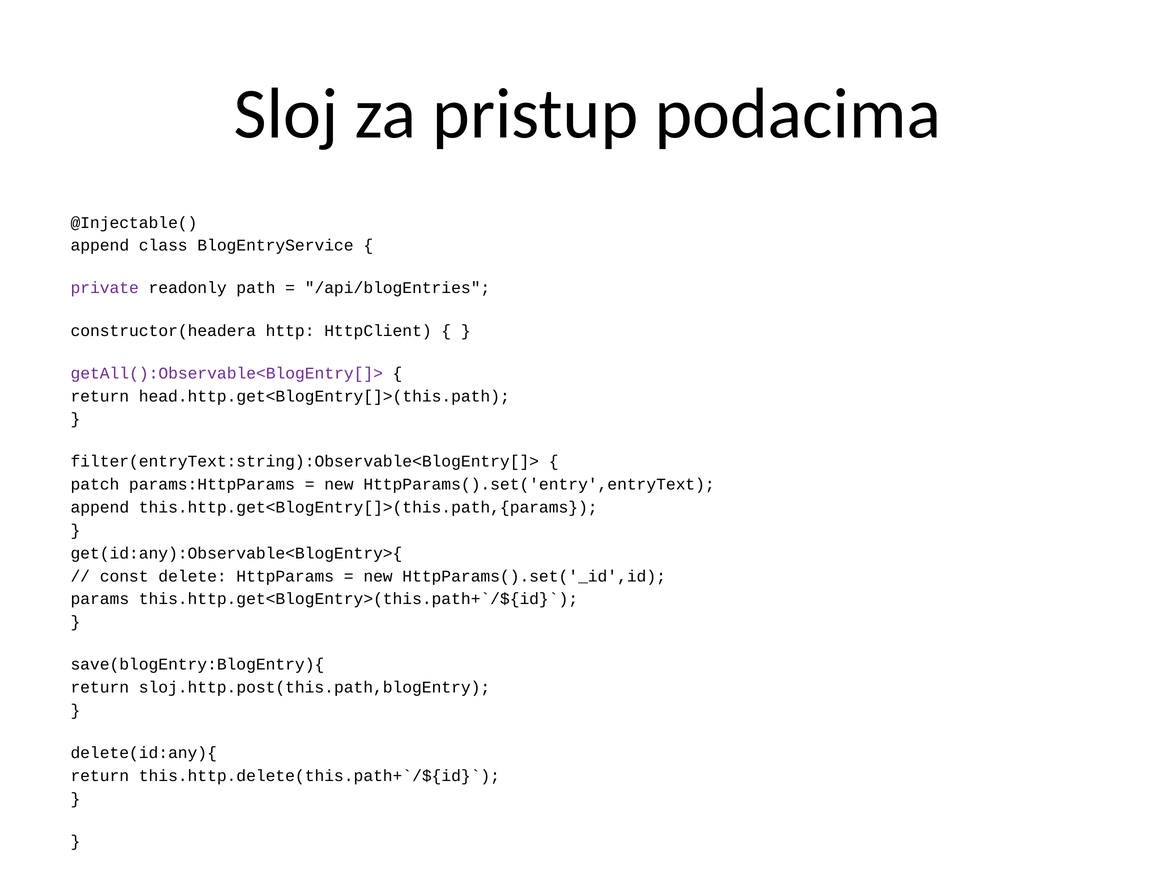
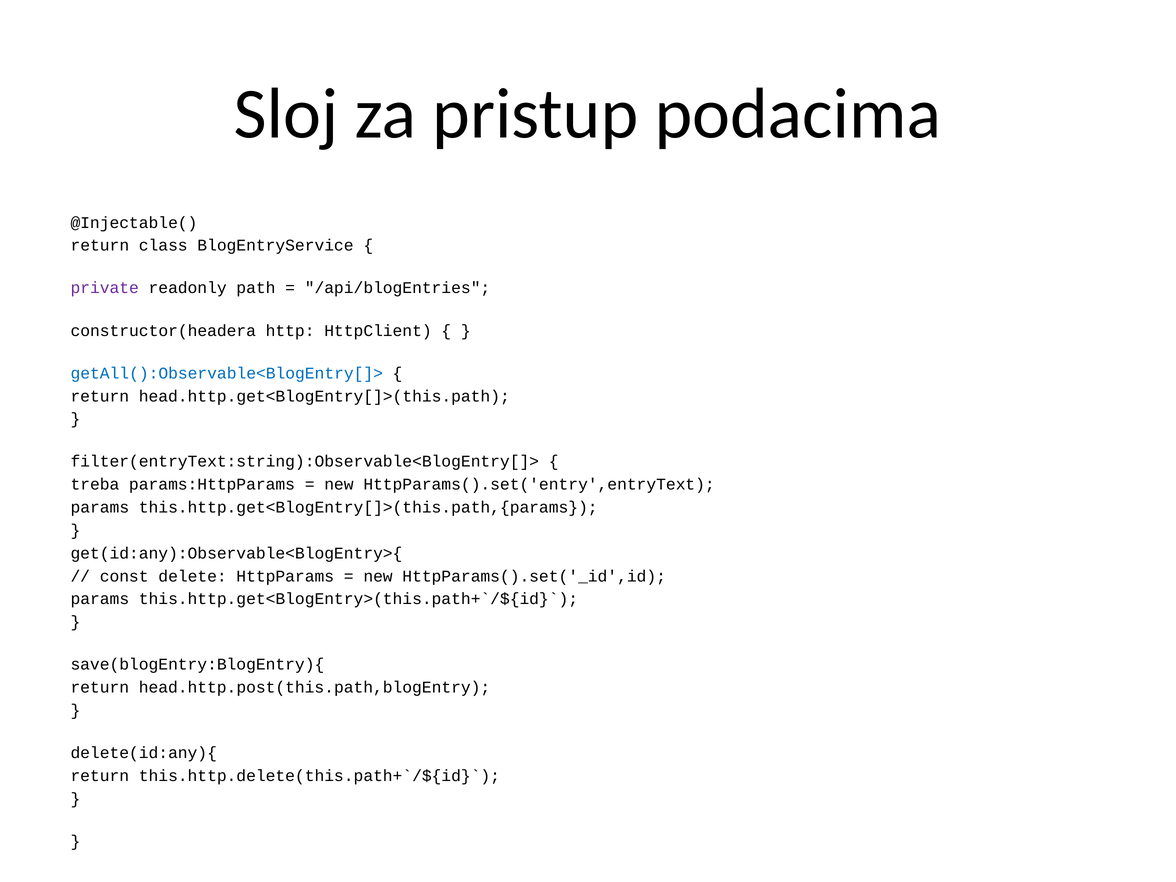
append at (100, 246): append -> return
getAll():Observable<BlogEntry[]> colour: purple -> blue
patch: patch -> treba
append at (100, 507): append -> params
sloj.http.post(this.path,blogEntry: sloj.http.post(this.path,blogEntry -> head.http.post(this.path,blogEntry
